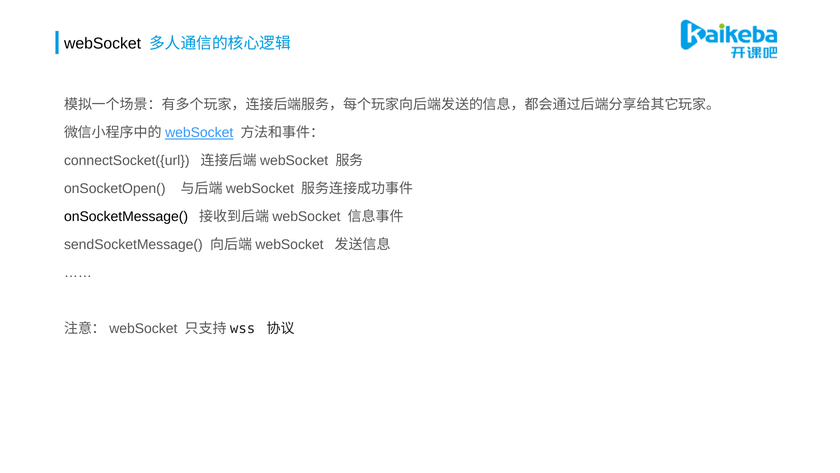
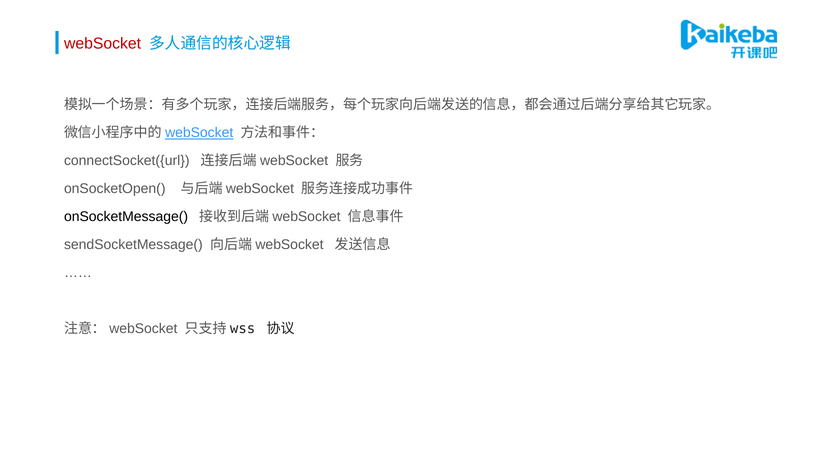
webSocket colour: black -> red
